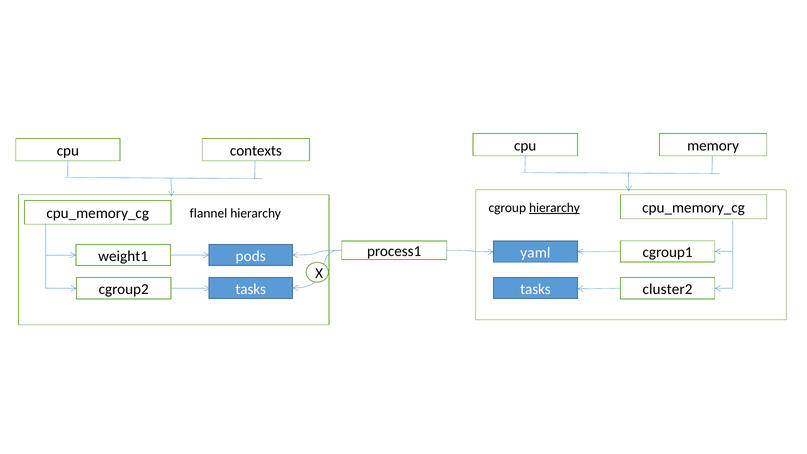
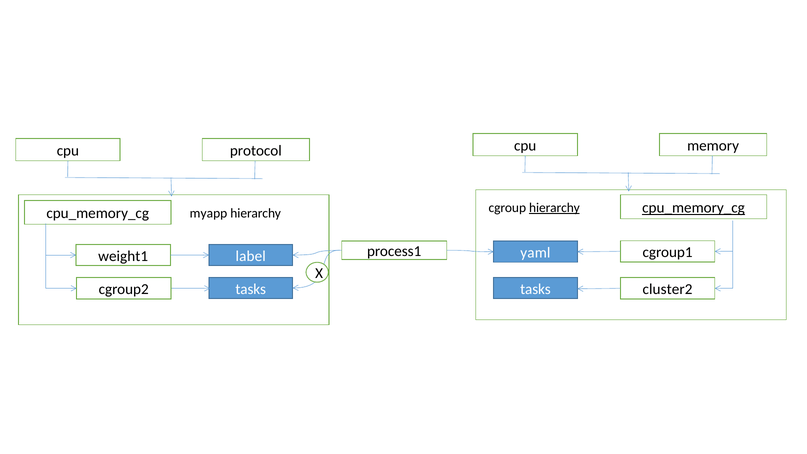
contexts: contexts -> protocol
cpu_memory_cg at (694, 208) underline: none -> present
flannel: flannel -> myapp
pods: pods -> label
